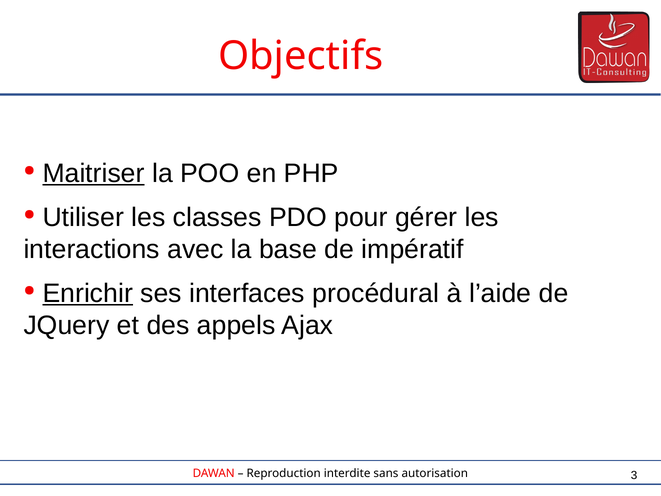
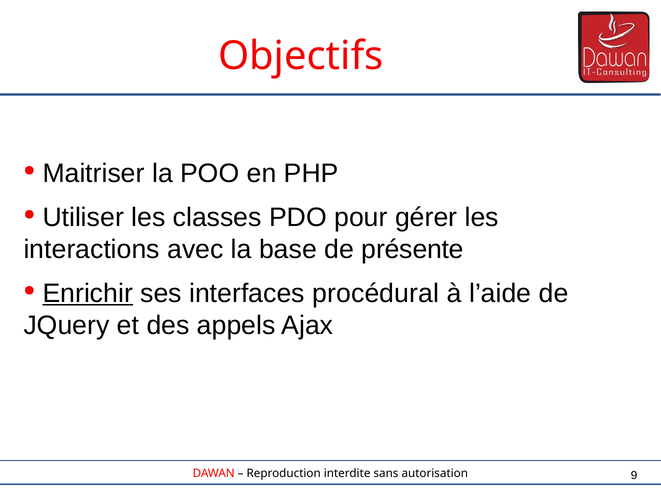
Maitriser underline: present -> none
impératif: impératif -> présente
3: 3 -> 9
